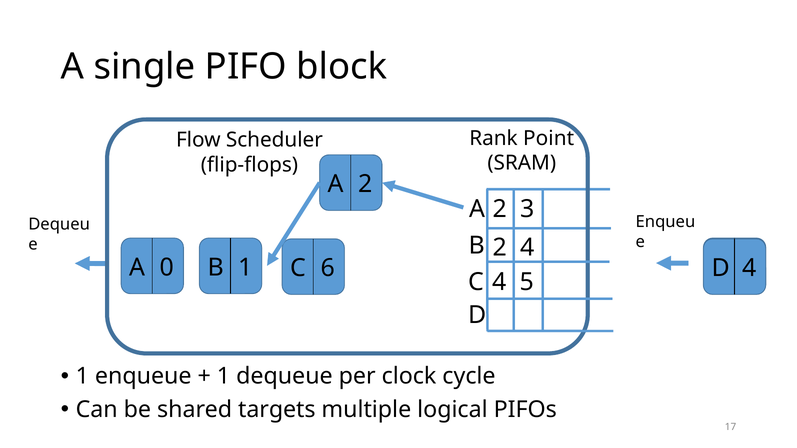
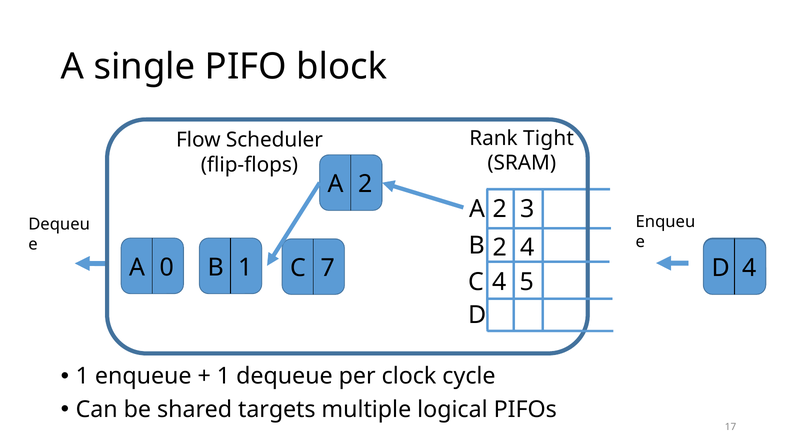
Point: Point -> Tight
1 C 6: 6 -> 7
